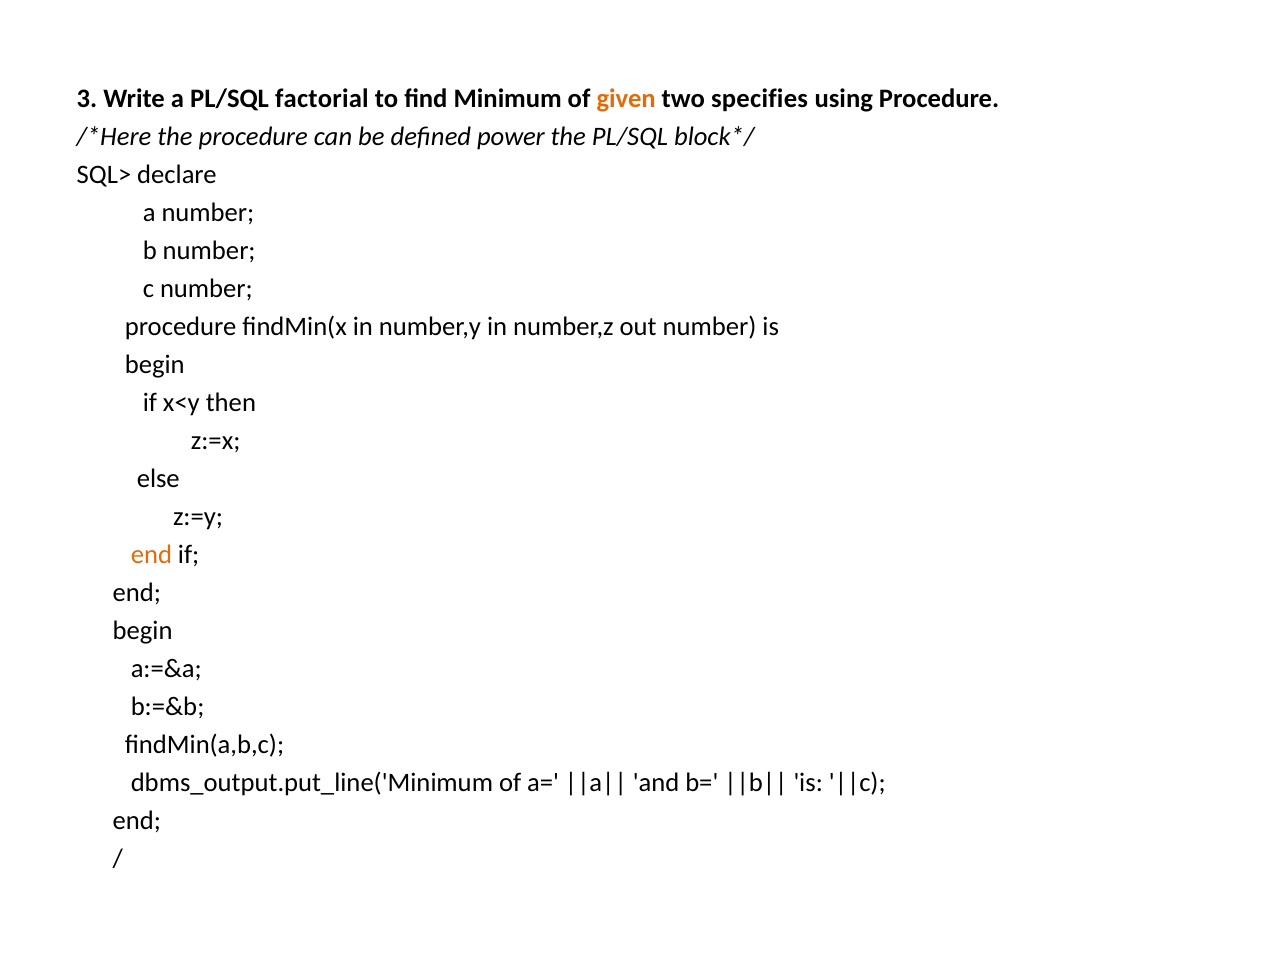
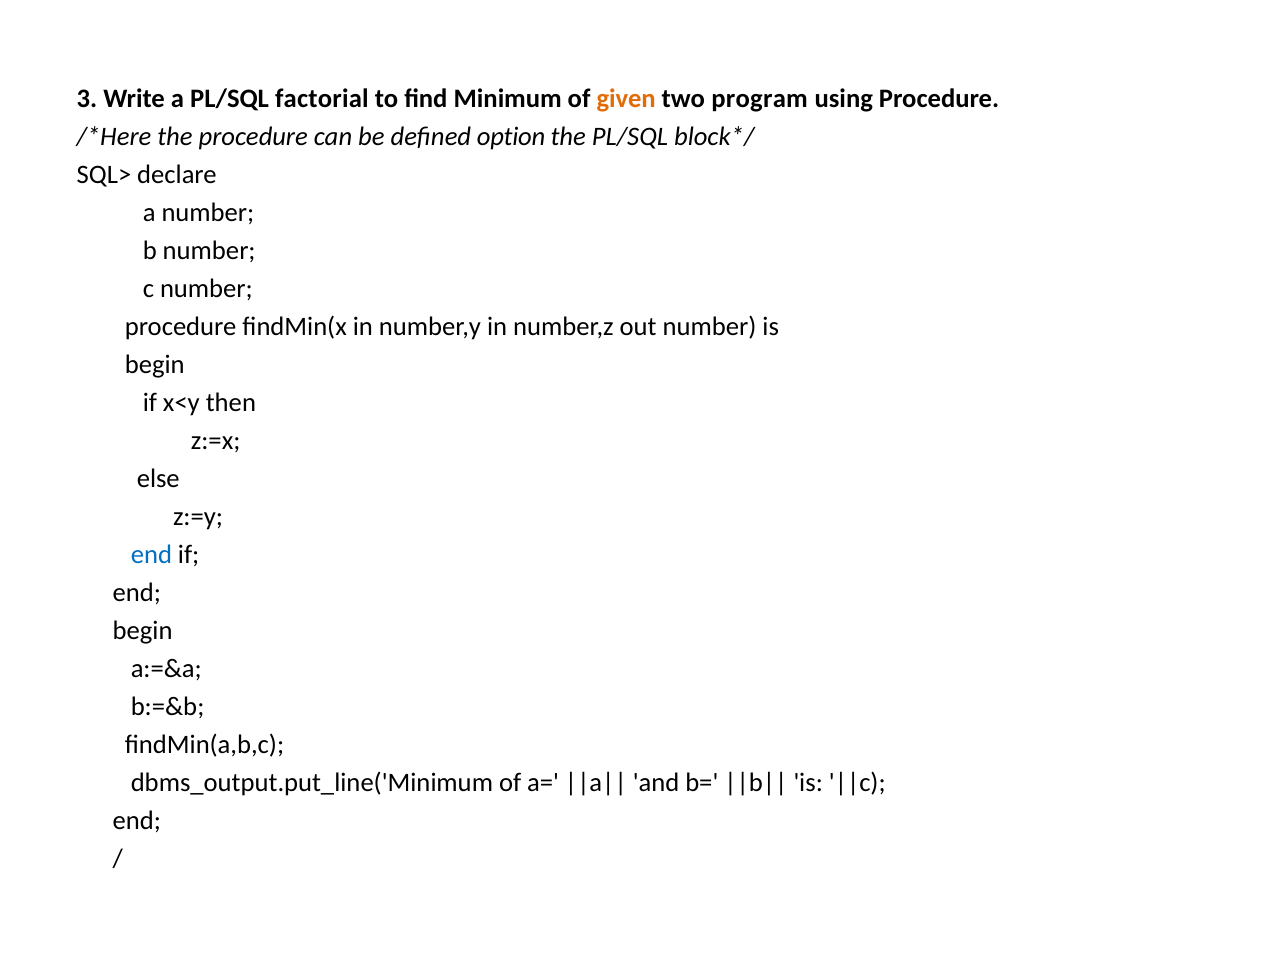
specifies: specifies -> program
power: power -> option
end at (151, 555) colour: orange -> blue
